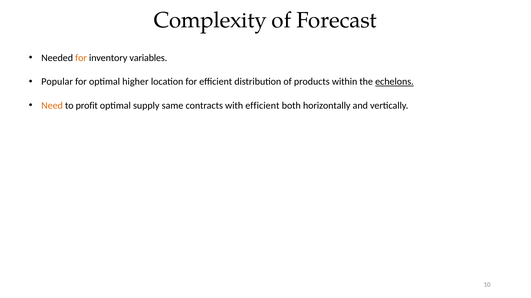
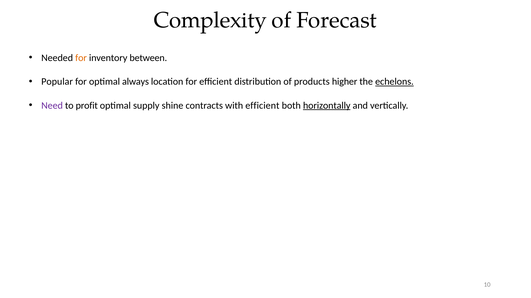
variables: variables -> between
higher: higher -> always
within: within -> higher
Need colour: orange -> purple
same: same -> shine
horizontally underline: none -> present
